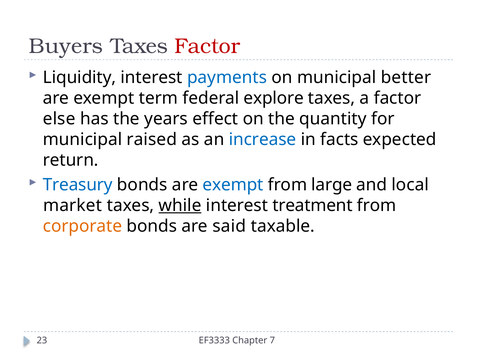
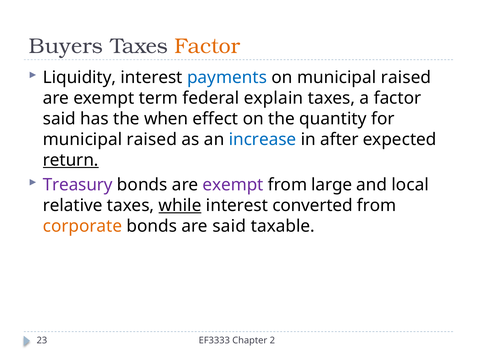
Factor at (207, 46) colour: red -> orange
on municipal better: better -> raised
explore: explore -> explain
else at (59, 119): else -> said
years: years -> when
facts: facts -> after
return underline: none -> present
Treasury colour: blue -> purple
exempt at (233, 185) colour: blue -> purple
market: market -> relative
treatment: treatment -> converted
7: 7 -> 2
